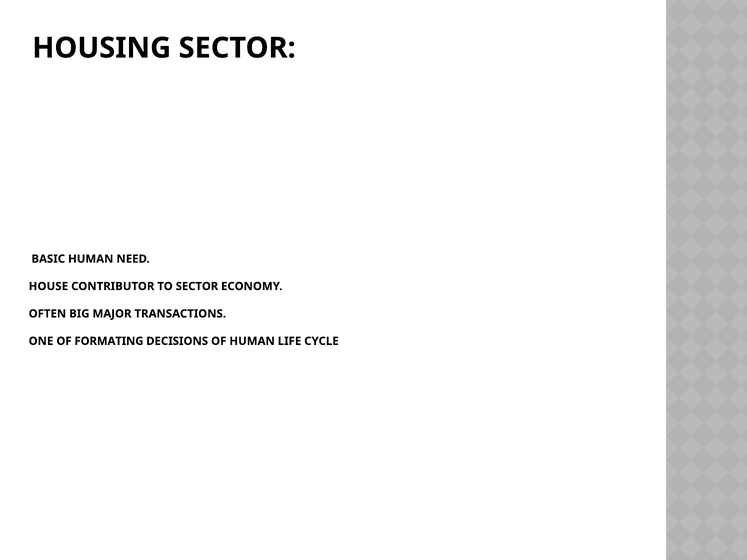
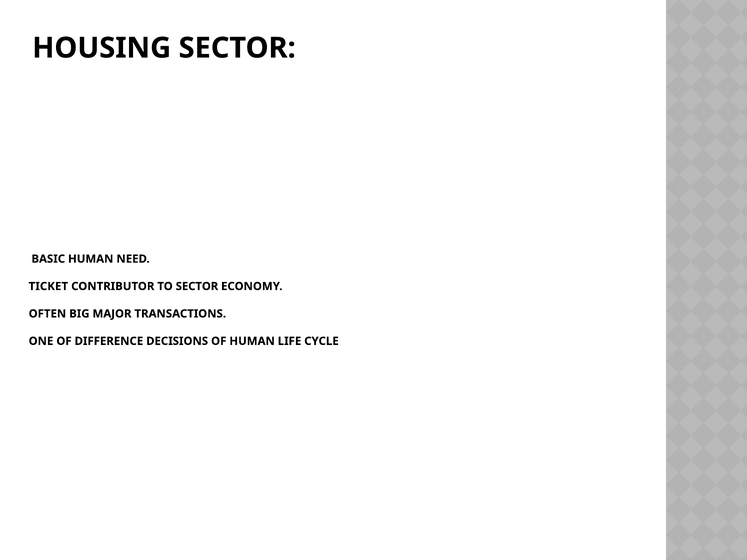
HOUSE: HOUSE -> TICKET
FORMATING: FORMATING -> DIFFERENCE
